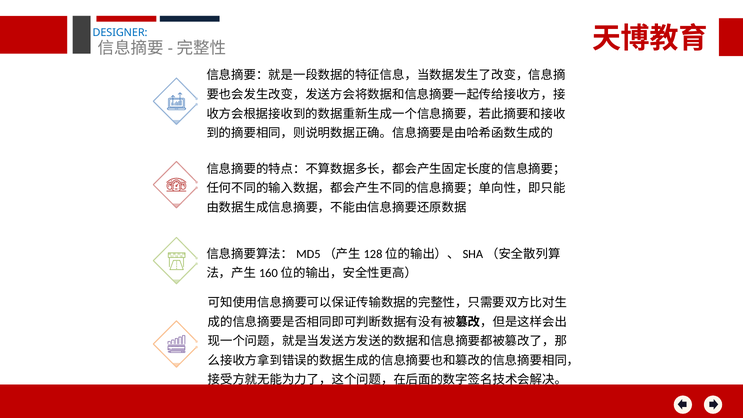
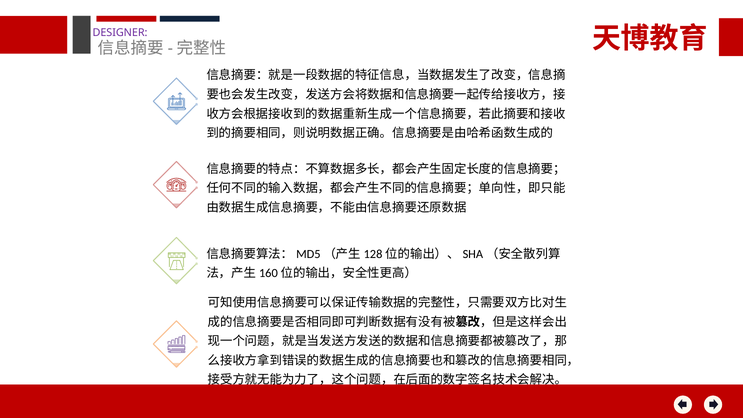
DESIGNER colour: blue -> purple
